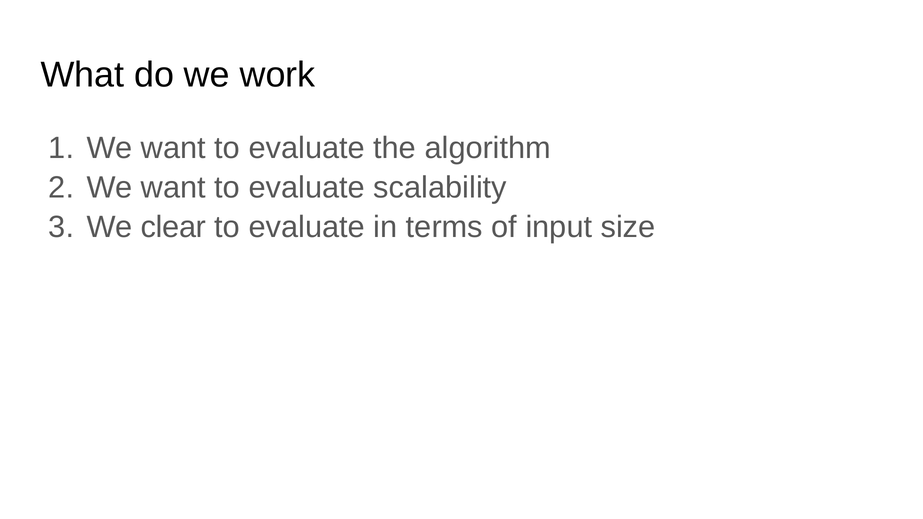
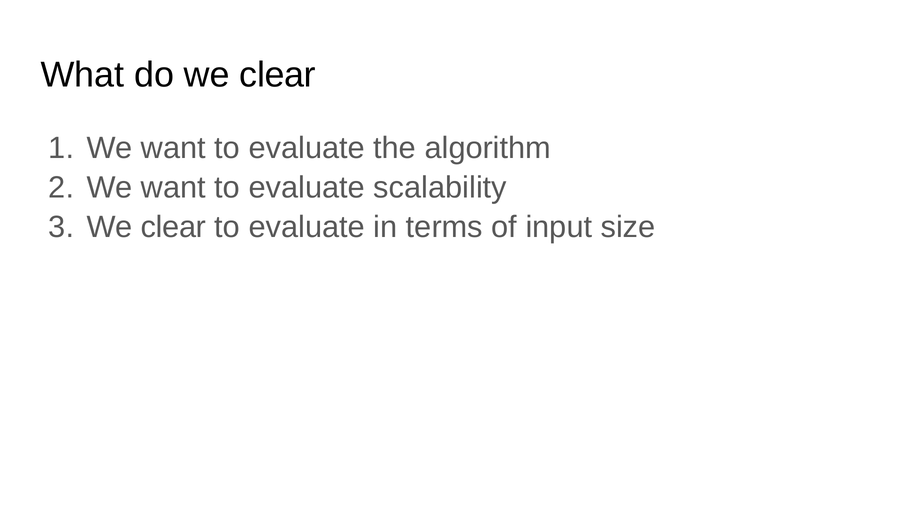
do we work: work -> clear
